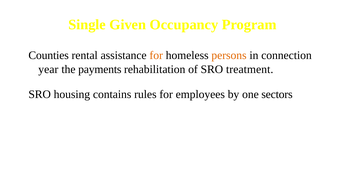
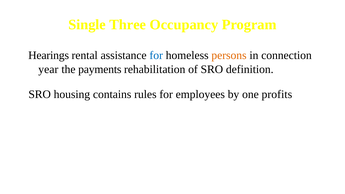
Given: Given -> Three
Counties: Counties -> Hearings
for at (156, 55) colour: orange -> blue
treatment: treatment -> definition
sectors: sectors -> profits
